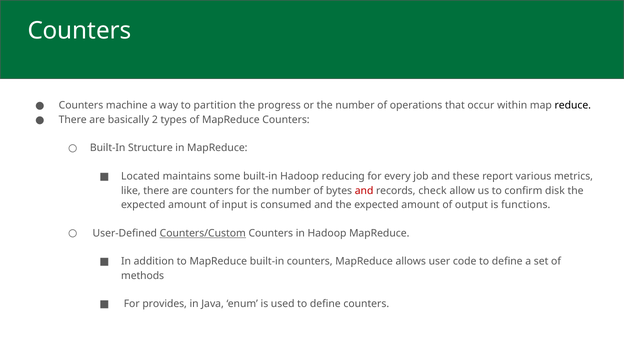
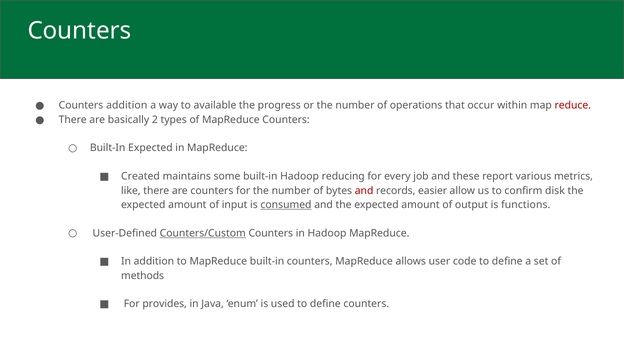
Counters machine: machine -> addition
partition: partition -> available
reduce colour: black -> red
Built-In Structure: Structure -> Expected
Located: Located -> Created
check: check -> easier
consumed underline: none -> present
